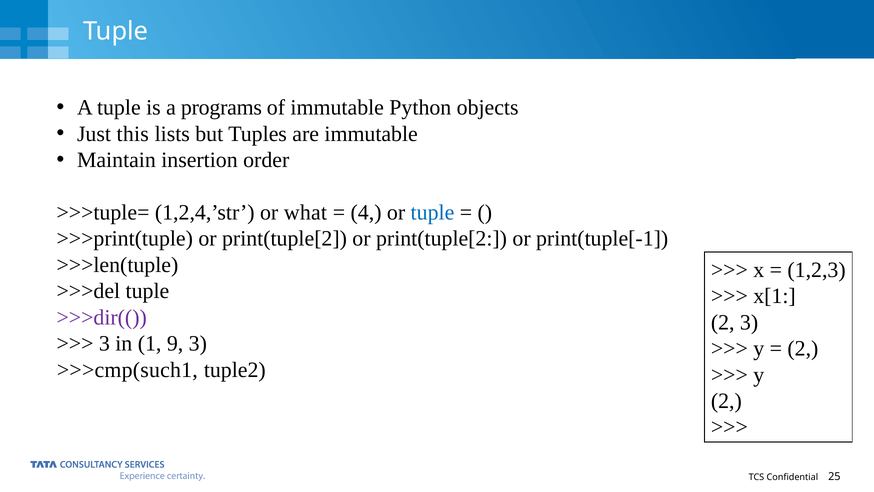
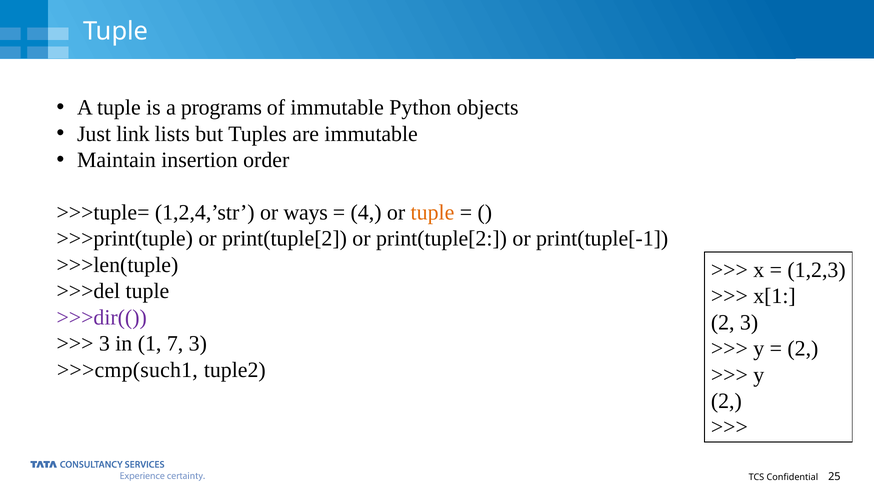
this: this -> link
what: what -> ways
tuple at (432, 212) colour: blue -> orange
9: 9 -> 7
